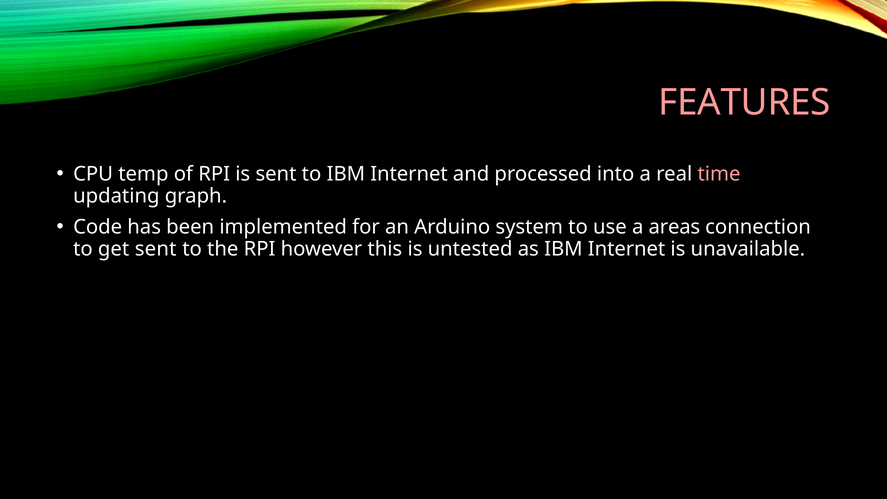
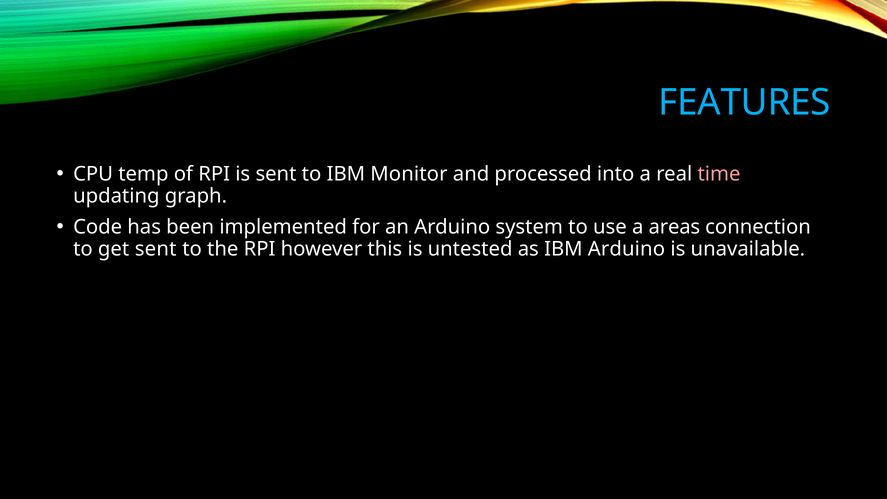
FEATURES colour: pink -> light blue
to IBM Internet: Internet -> Monitor
as IBM Internet: Internet -> Arduino
